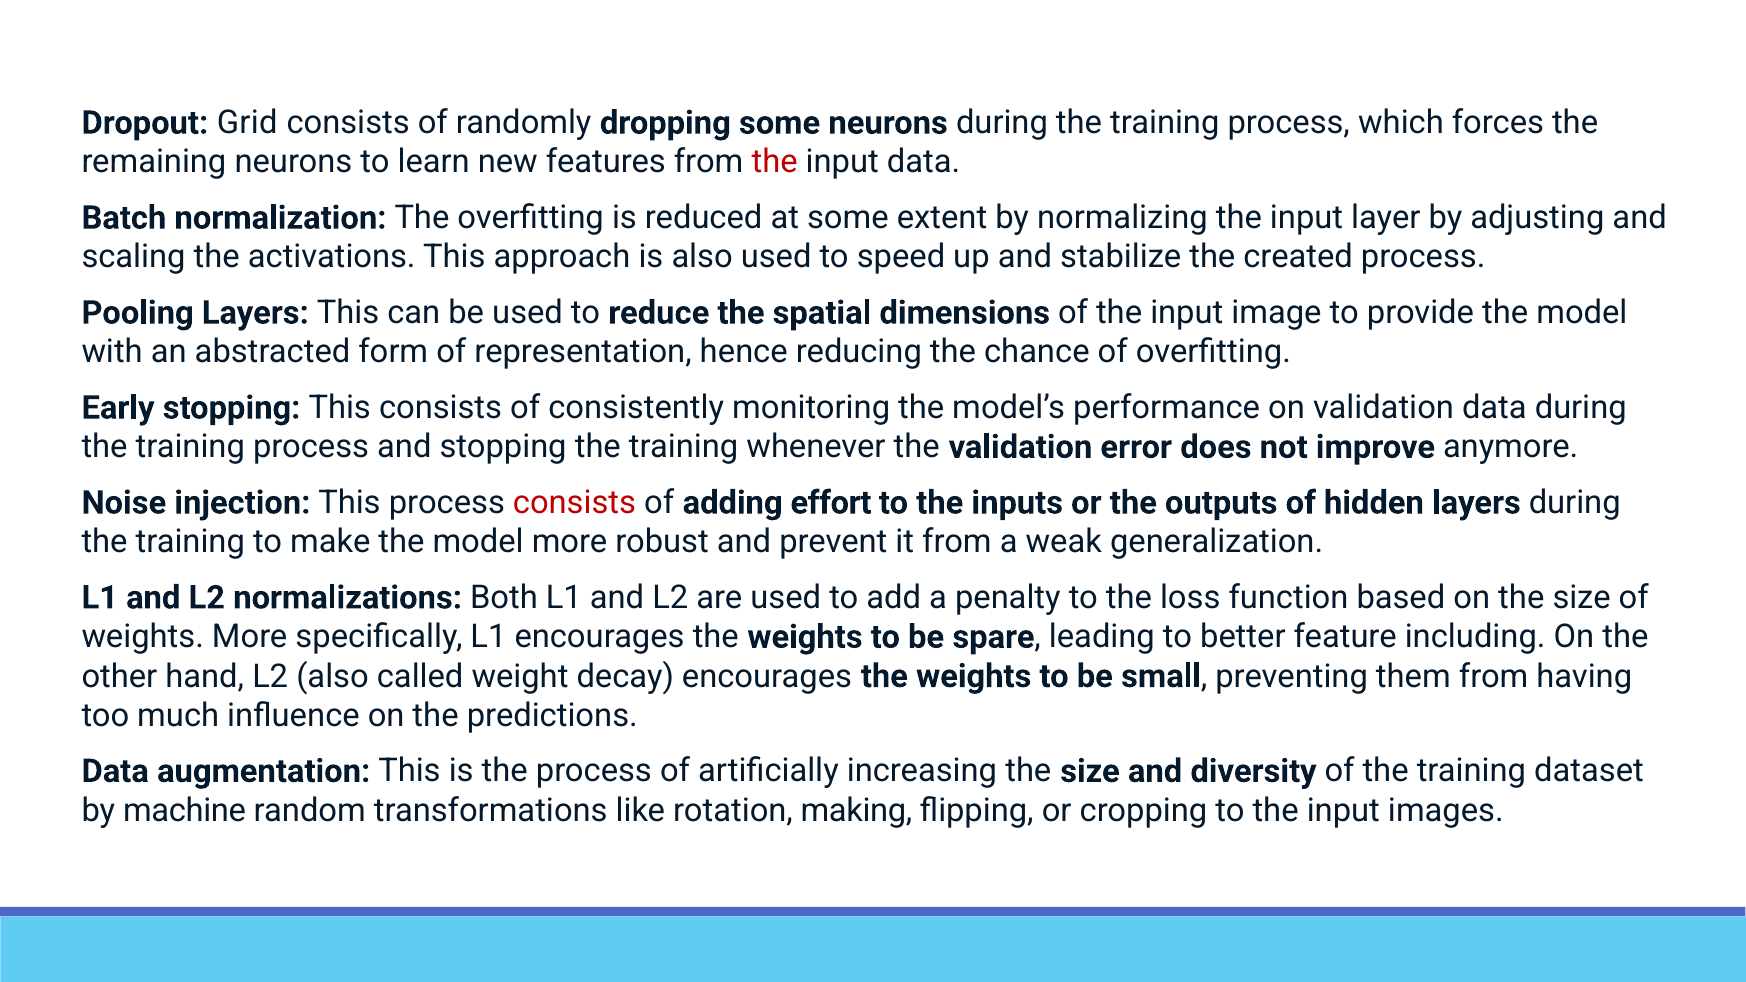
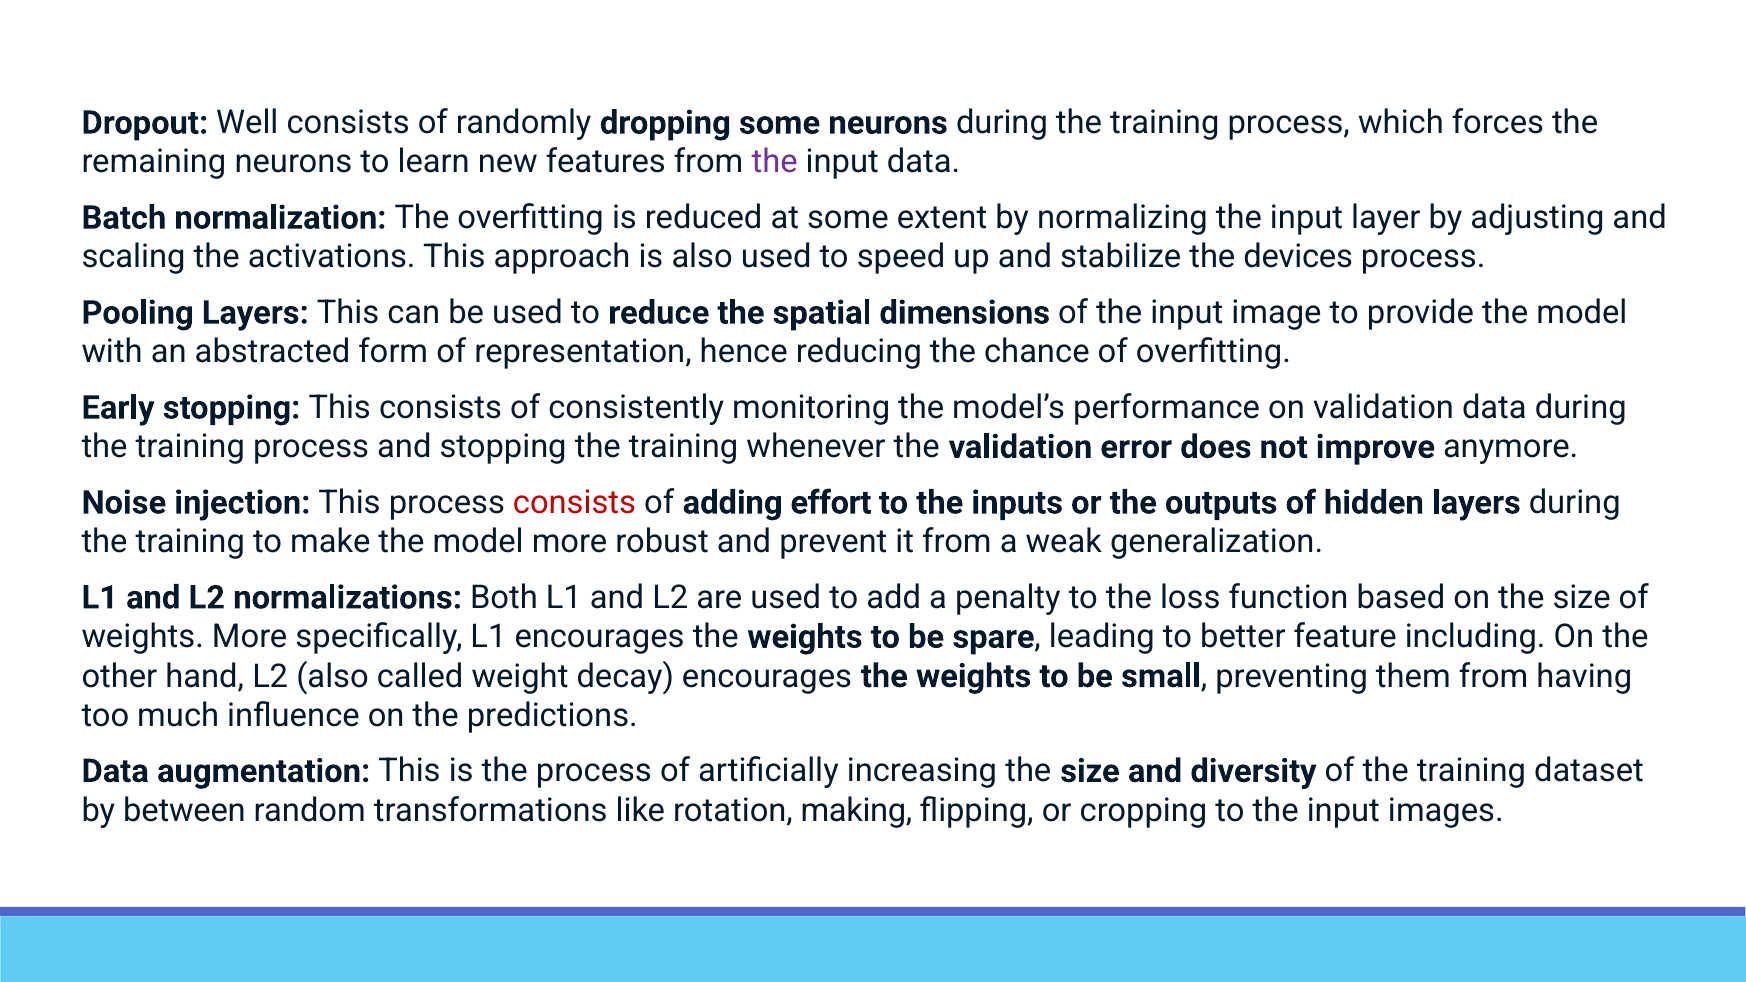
Grid: Grid -> Well
the at (775, 162) colour: red -> purple
created: created -> devices
machine: machine -> between
